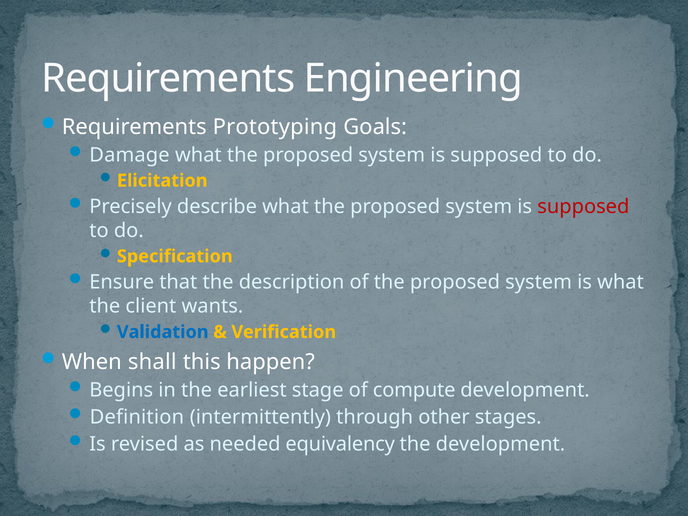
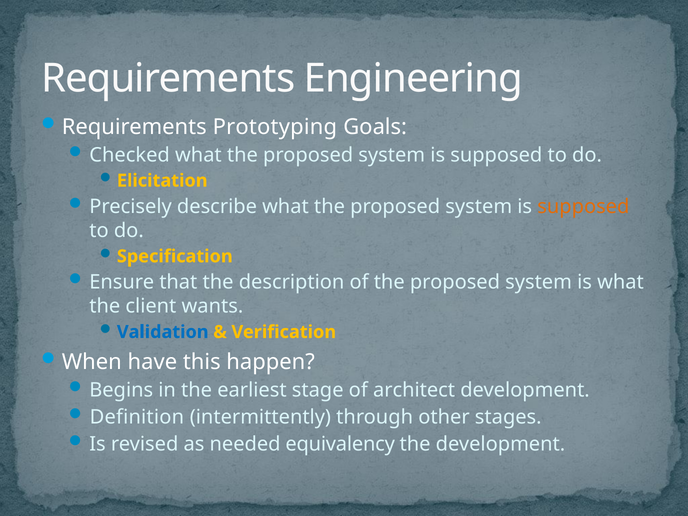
Damage: Damage -> Checked
supposed at (583, 207) colour: red -> orange
shall: shall -> have
compute: compute -> architect
